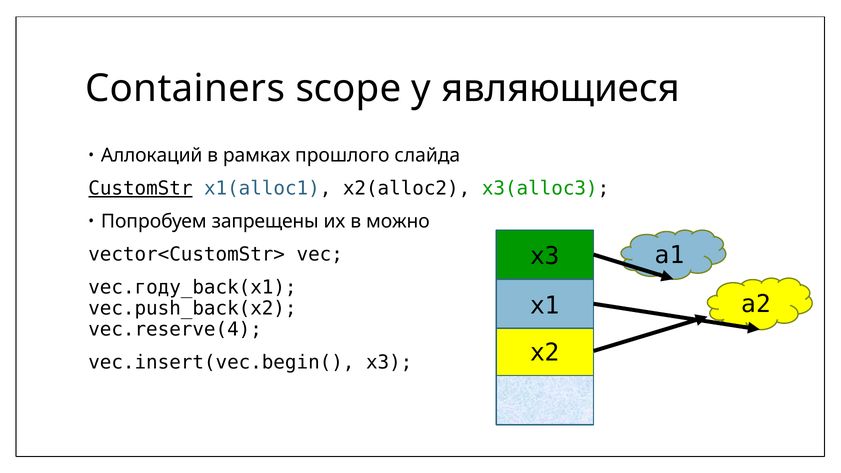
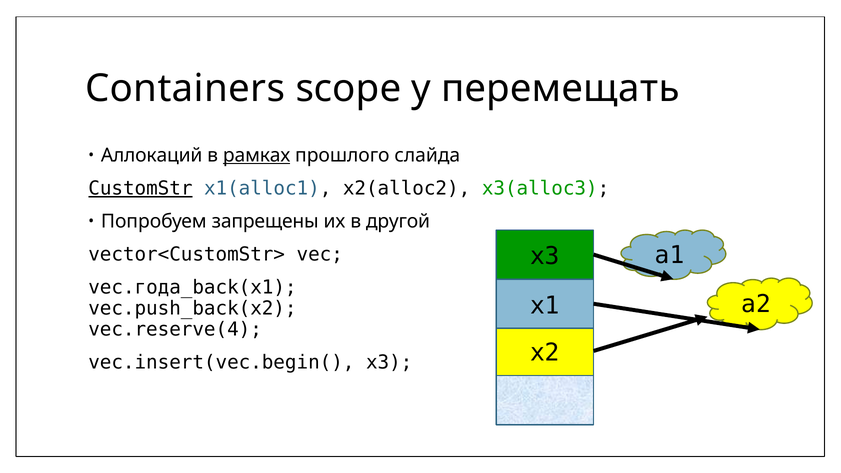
являющиеся: являющиеся -> перемещать
рамках underline: none -> present
можно: можно -> другой
vec.году_back(x1: vec.году_back(x1 -> vec.года_back(x1
